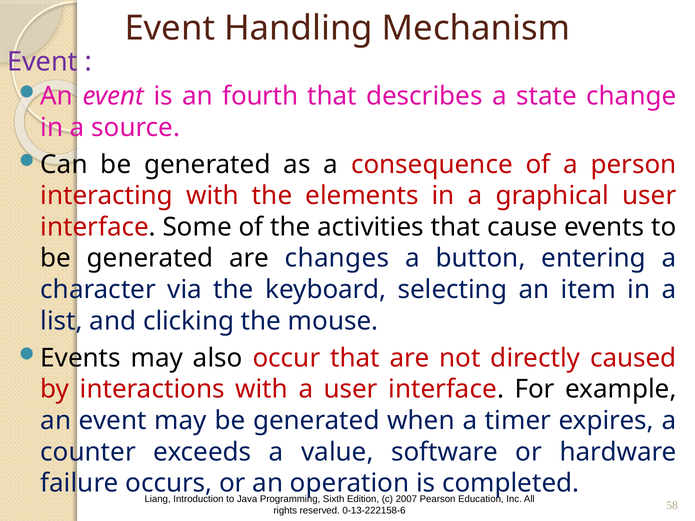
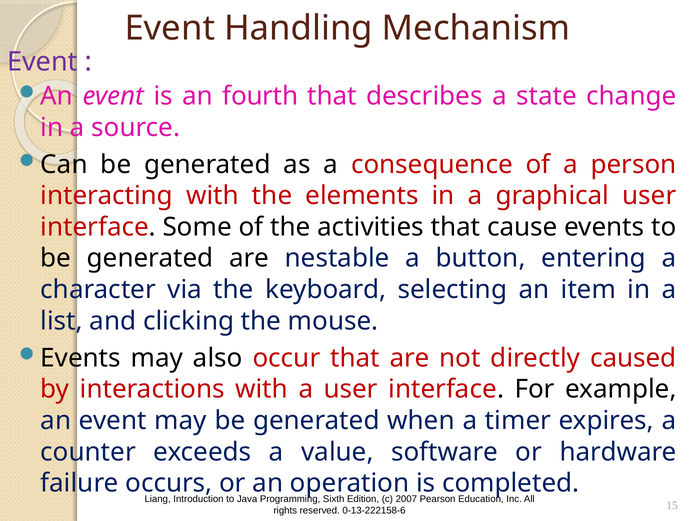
changes: changes -> nestable
58: 58 -> 15
